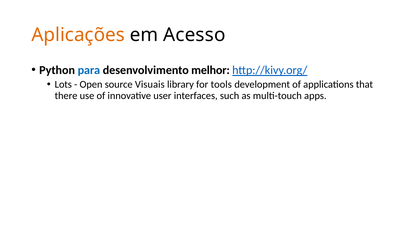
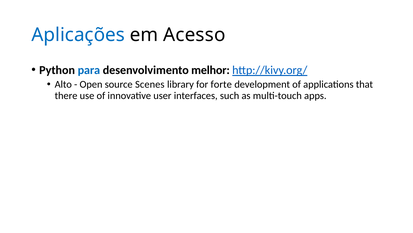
Aplicações colour: orange -> blue
Lots: Lots -> Alto
Visuais: Visuais -> Scenes
tools: tools -> forte
